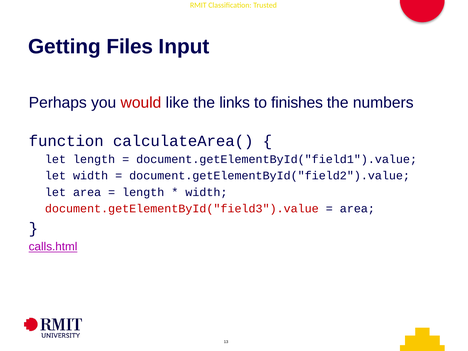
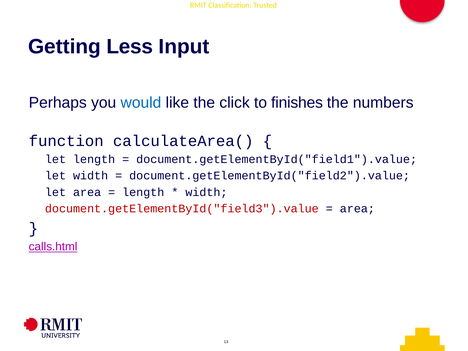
Files: Files -> Less
would colour: red -> blue
links: links -> click
